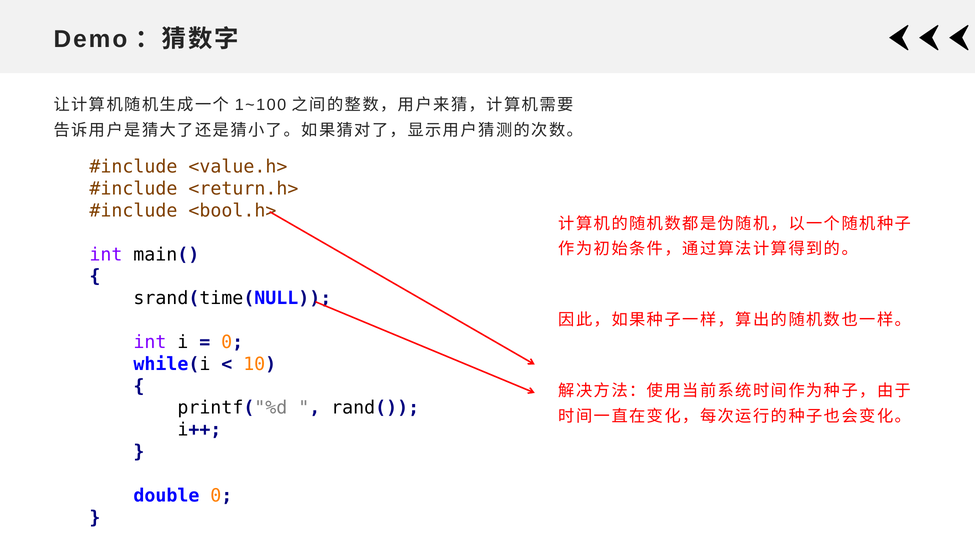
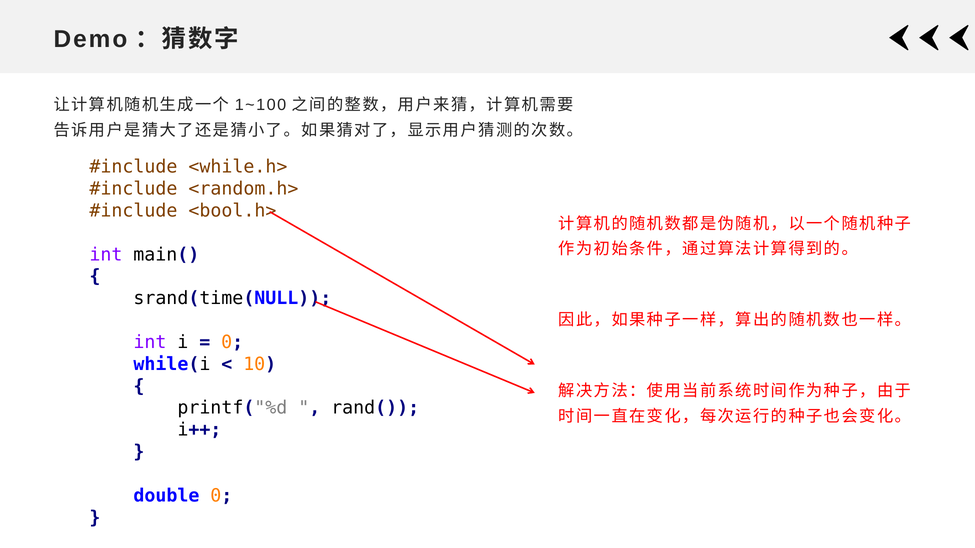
<value.h>: <value.h> -> <while.h>
<return.h>: <return.h> -> <random.h>
